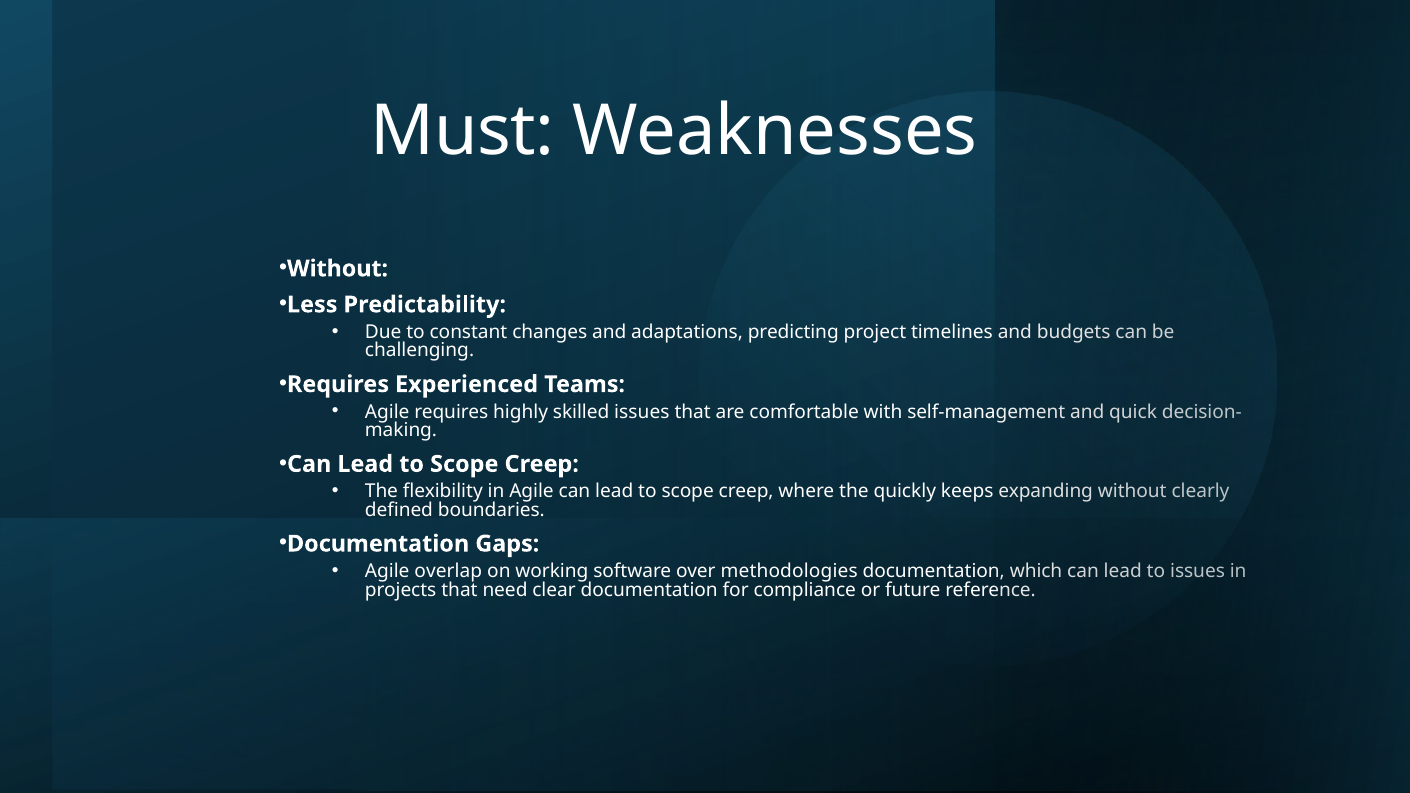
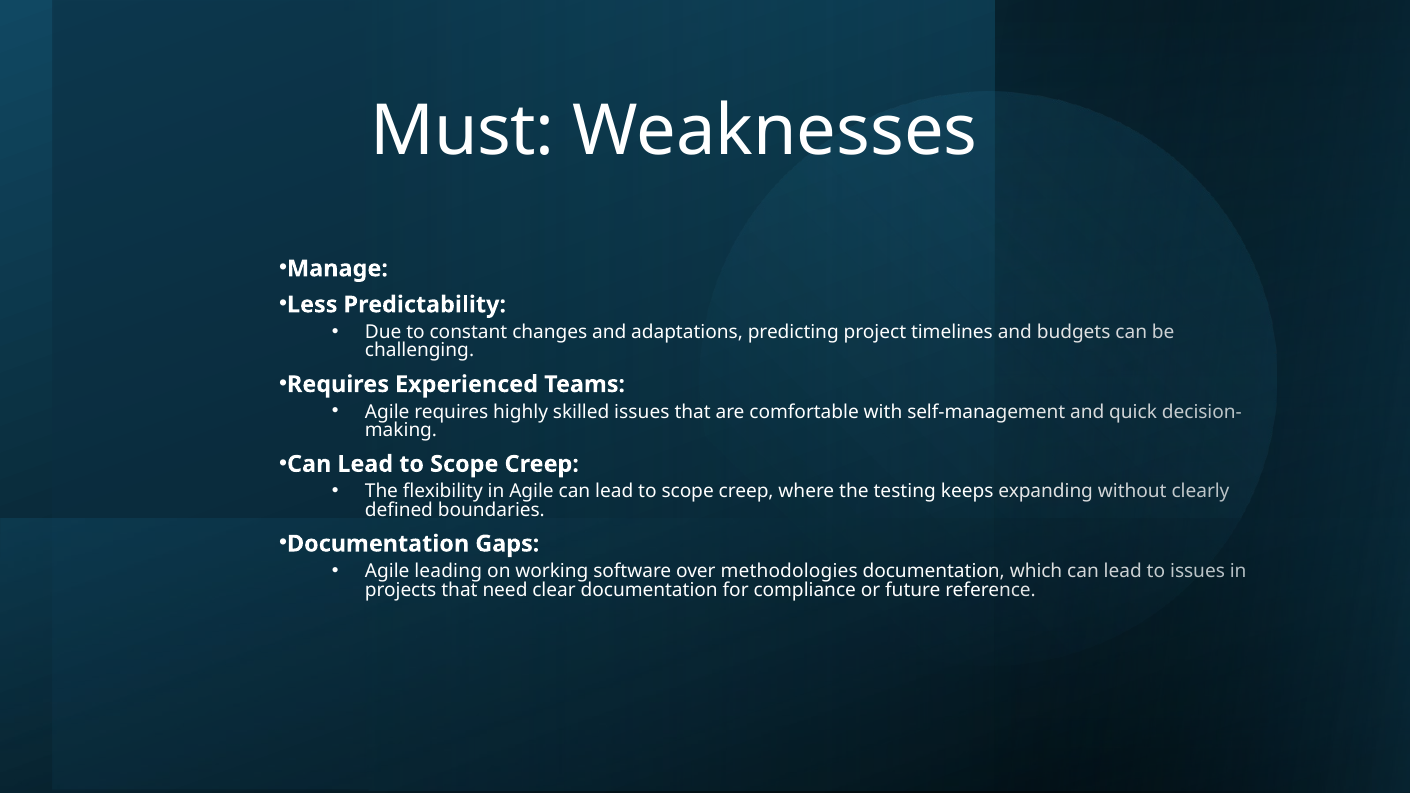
Without at (338, 269): Without -> Manage
quickly: quickly -> testing
overlap: overlap -> leading
